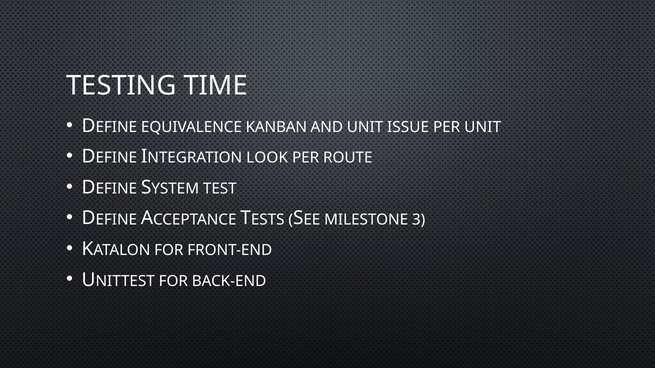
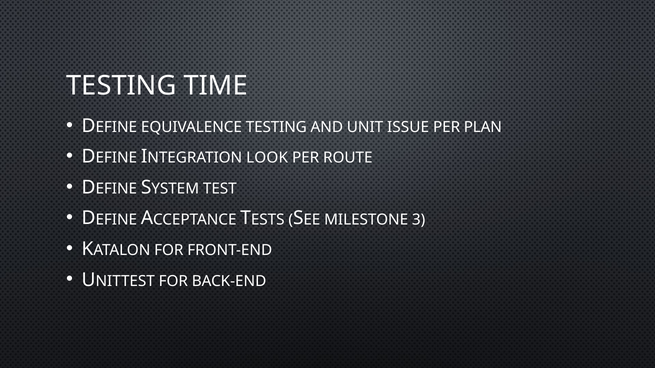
EQUIVALENCE KANBAN: KANBAN -> TESTING
PER UNIT: UNIT -> PLAN
